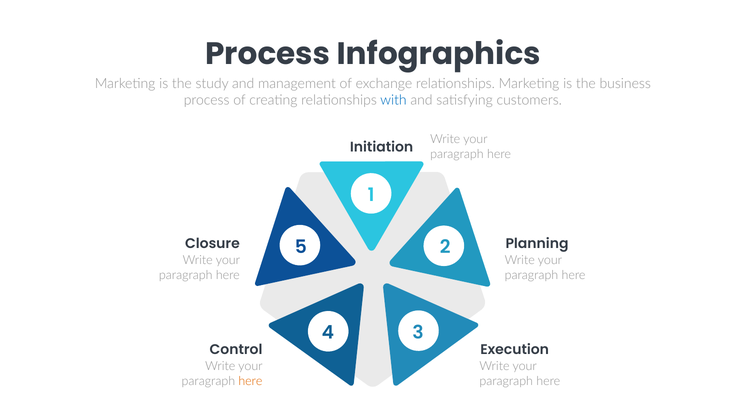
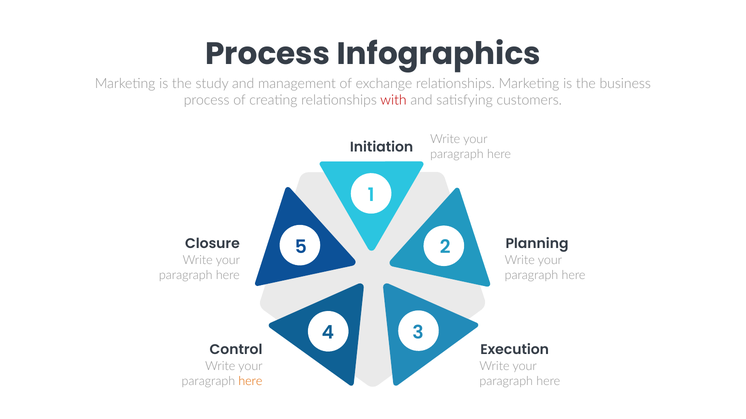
with colour: blue -> red
